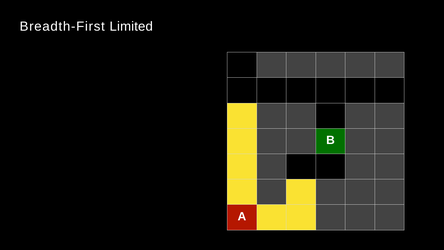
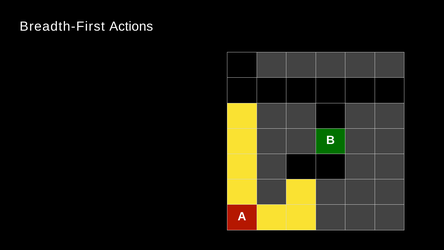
Limited: Limited -> Actions
